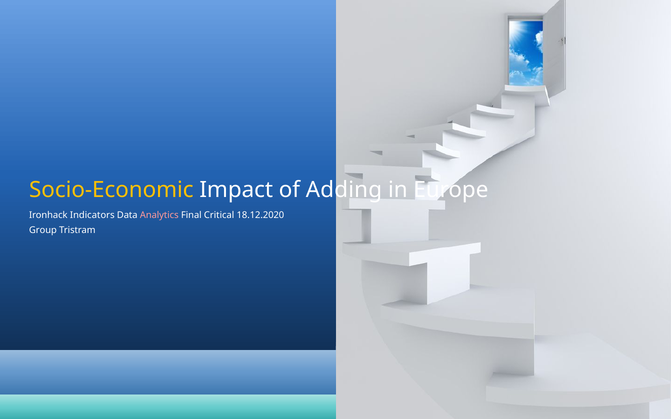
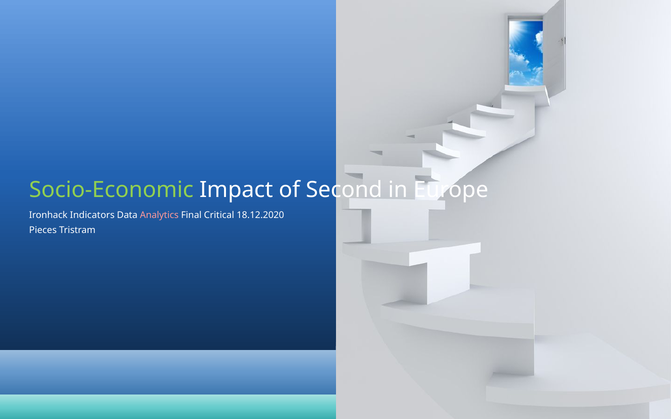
Socio-Economic colour: yellow -> light green
Adding: Adding -> Second
Group: Group -> Pieces
